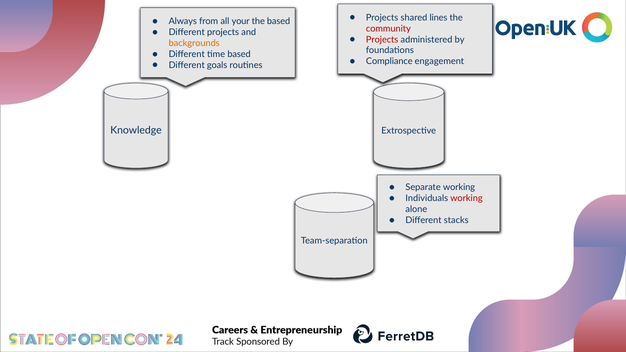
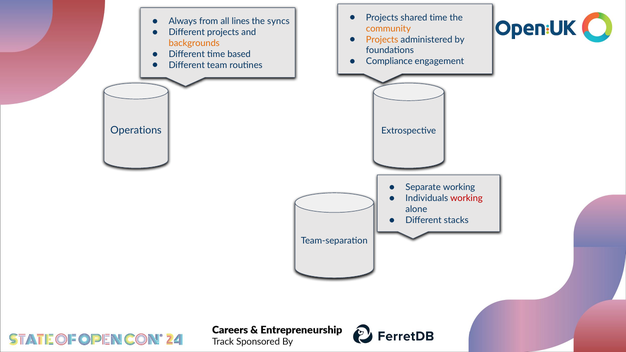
shared lines: lines -> time
your: your -> lines
the based: based -> syncs
community colour: red -> orange
Projects at (382, 40) colour: red -> orange
goals: goals -> team
Knowledge: Knowledge -> Operations
